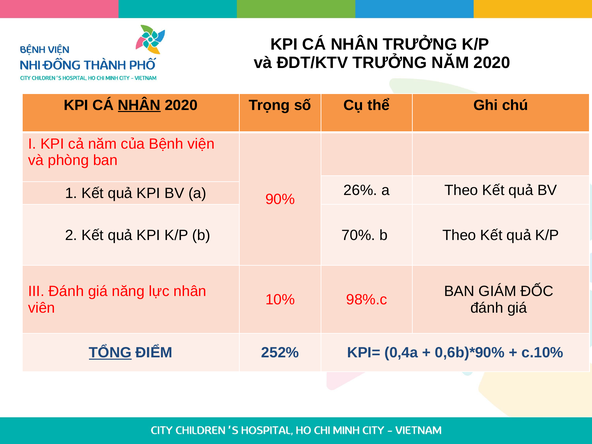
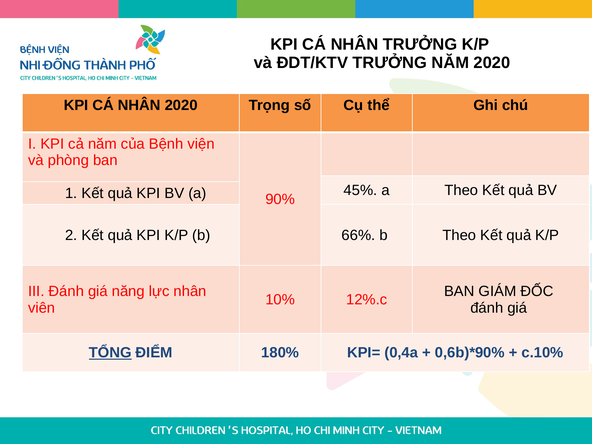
NHÂN at (139, 105) underline: present -> none
26%: 26% -> 45%
70%: 70% -> 66%
98%.c: 98%.c -> 12%.c
252%: 252% -> 180%
